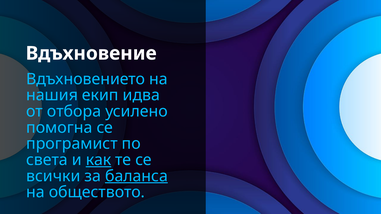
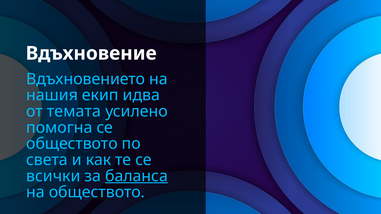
отбора: отбора -> темата
програмист at (72, 144): програмист -> обществото
как underline: present -> none
